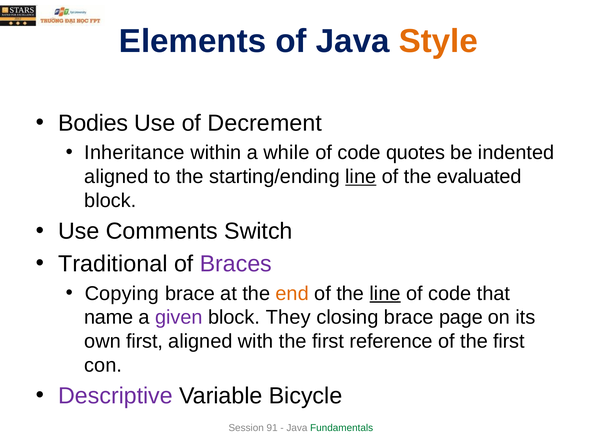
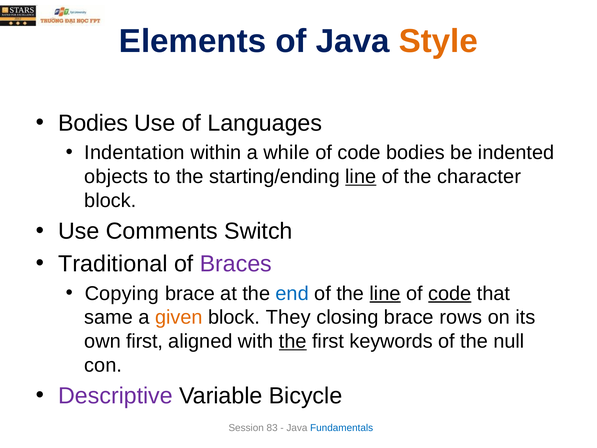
Decrement: Decrement -> Languages
Inheritance: Inheritance -> Indentation
code quotes: quotes -> bodies
aligned at (116, 177): aligned -> objects
evaluated: evaluated -> character
end colour: orange -> blue
code at (450, 293) underline: none -> present
name: name -> same
given colour: purple -> orange
page: page -> rows
the at (293, 341) underline: none -> present
reference: reference -> keywords
of the first: first -> null
91: 91 -> 83
Fundamentals colour: green -> blue
